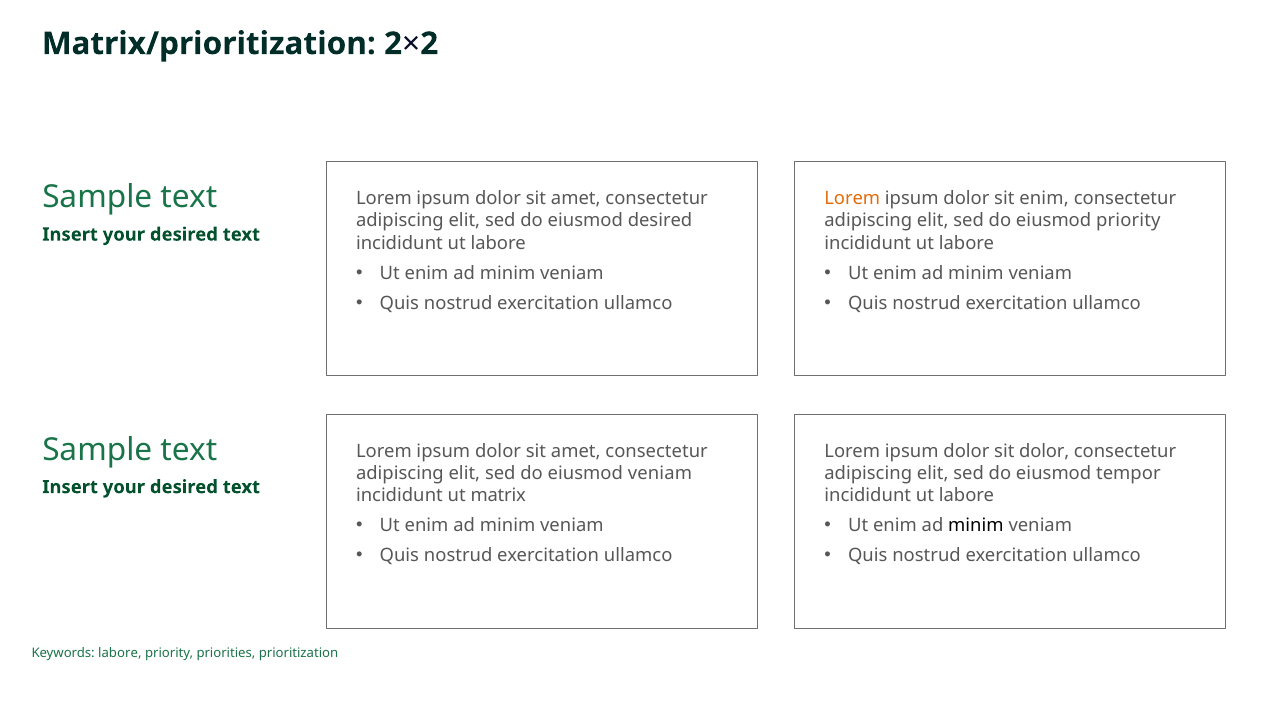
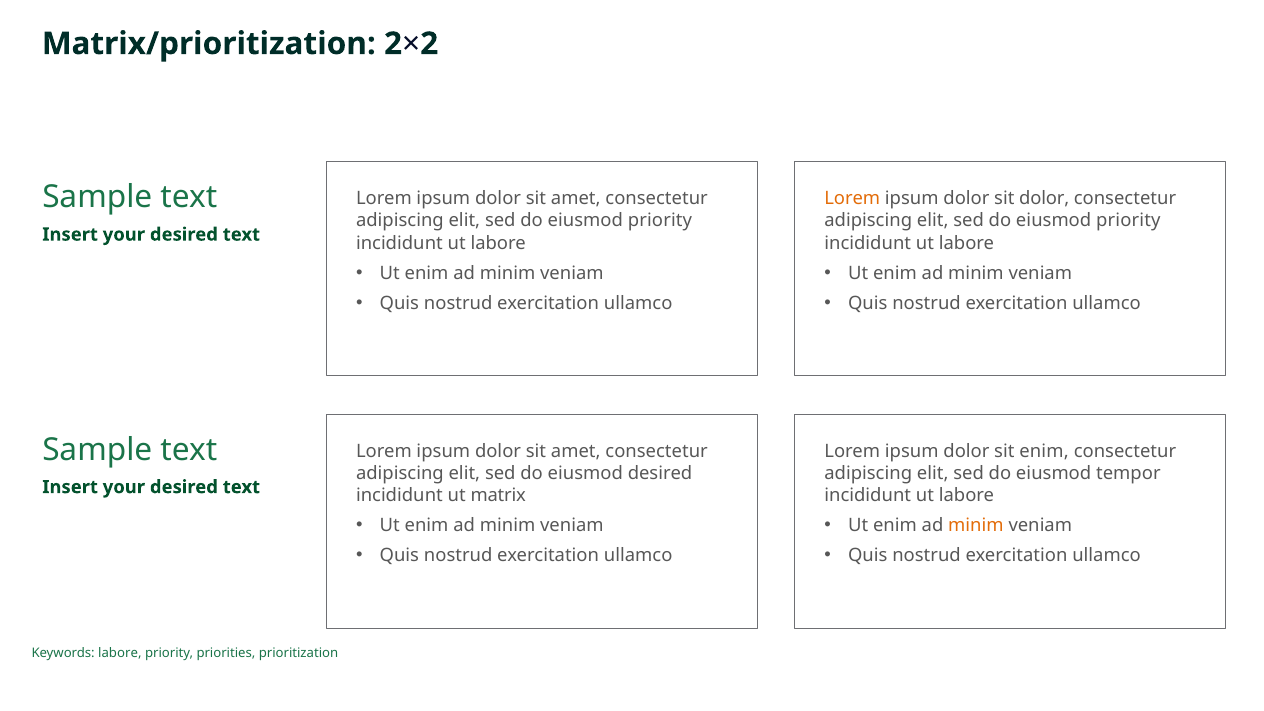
sit enim: enim -> dolor
desired at (660, 221): desired -> priority
sit dolor: dolor -> enim
eiusmod veniam: veniam -> desired
minim at (976, 526) colour: black -> orange
